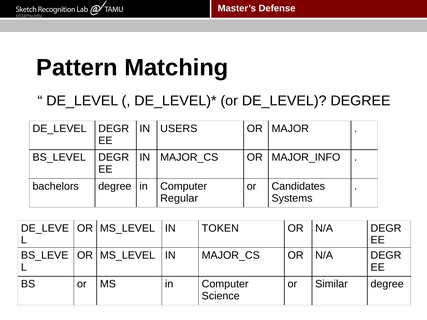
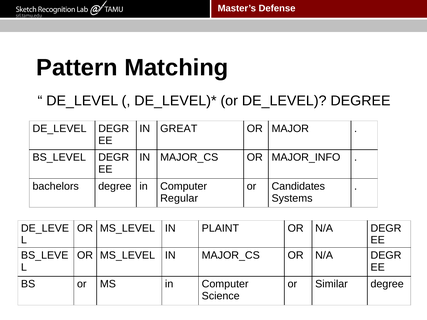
USERS: USERS -> GREAT
TOKEN: TOKEN -> PLAINT
